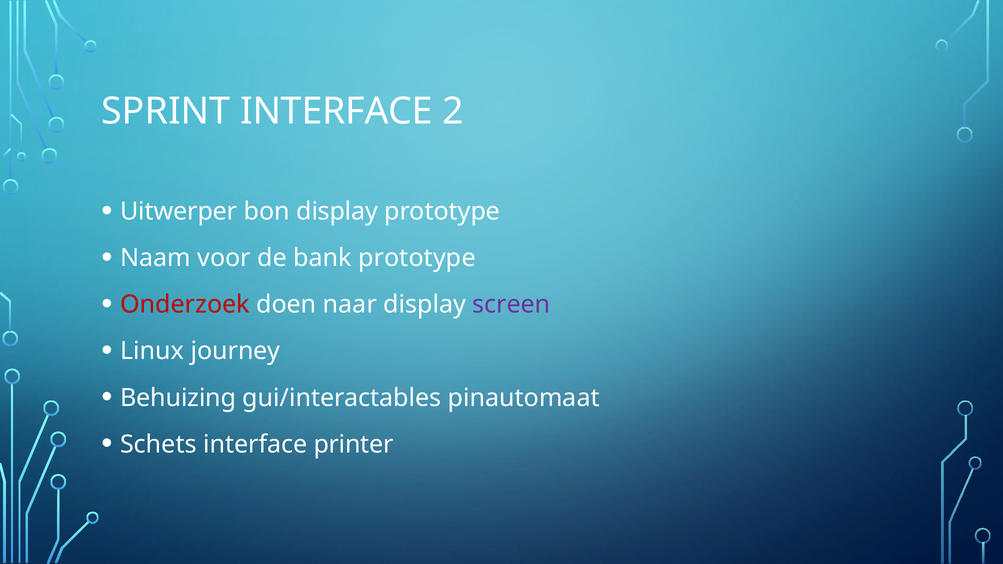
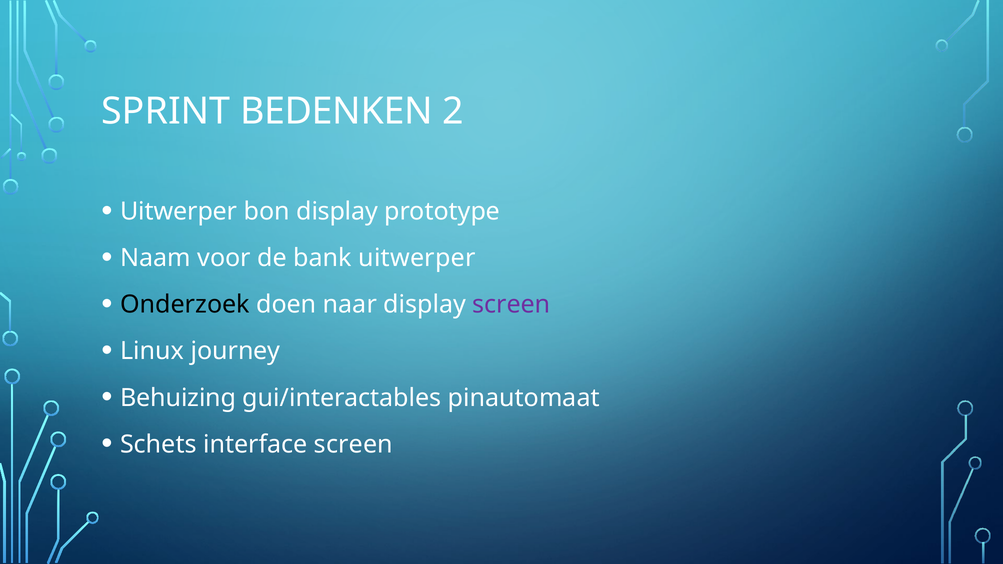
SPRINT INTERFACE: INTERFACE -> BEDENKEN
bank prototype: prototype -> uitwerper
Onderzoek colour: red -> black
interface printer: printer -> screen
